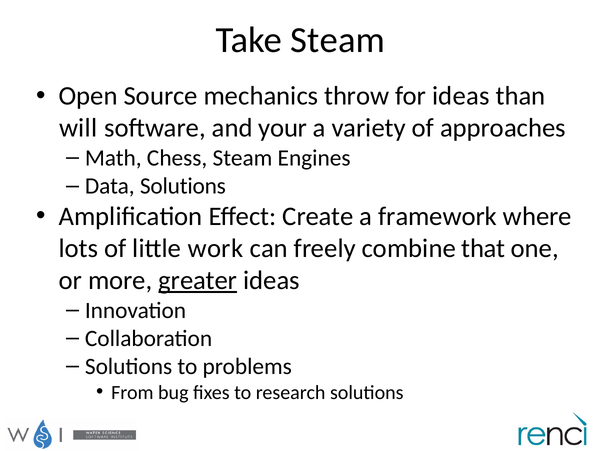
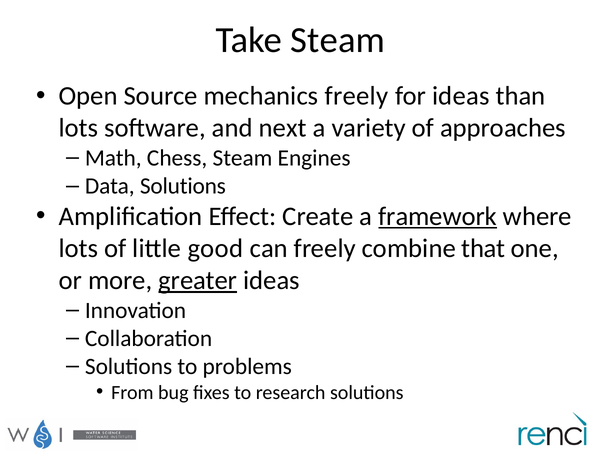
mechanics throw: throw -> freely
will at (78, 128): will -> lots
your: your -> next
framework underline: none -> present
work: work -> good
